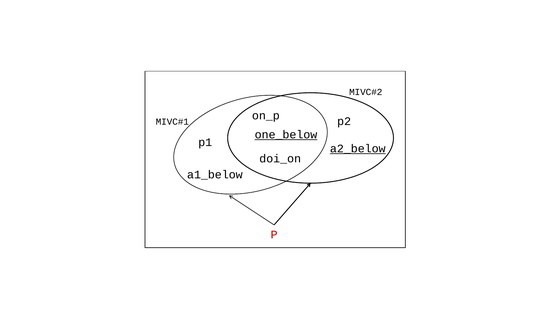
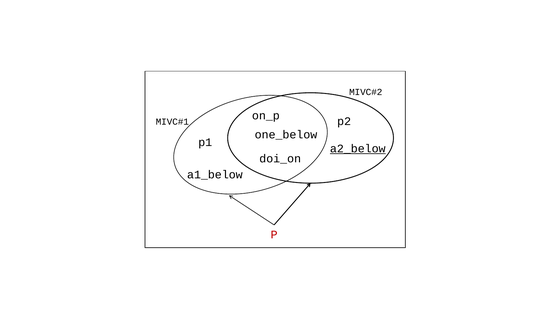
one_below underline: present -> none
